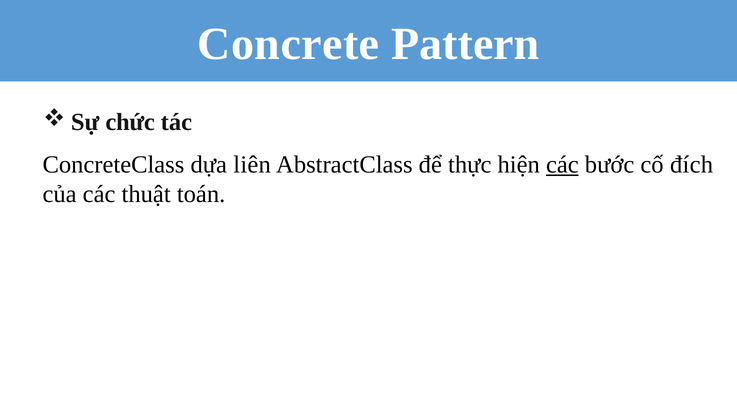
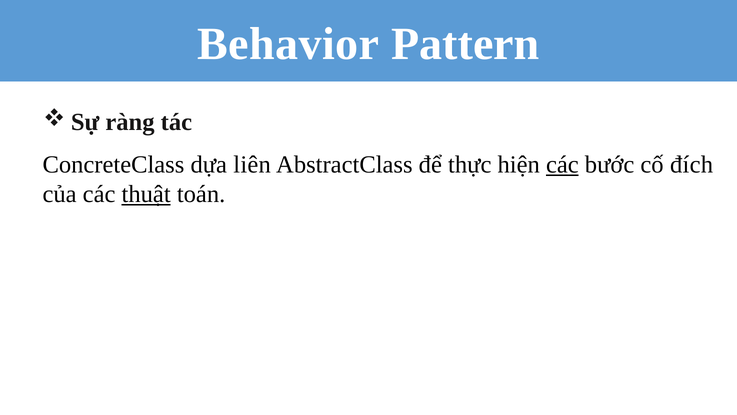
Concrete: Concrete -> Behavior
chức: chức -> ràng
thuật underline: none -> present
